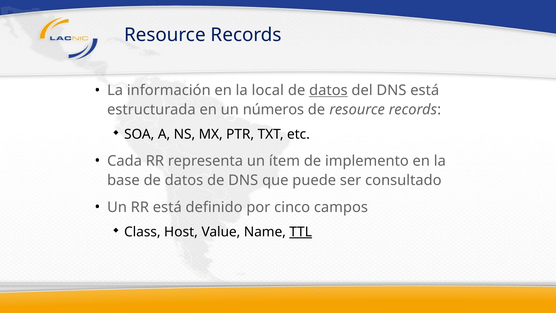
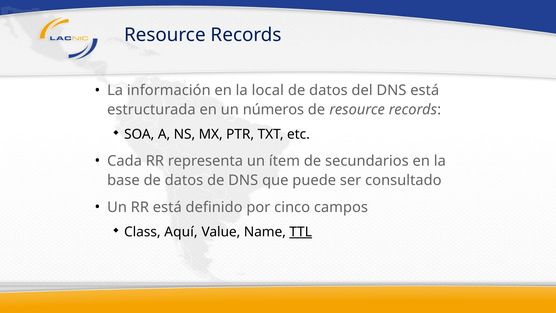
datos at (328, 90) underline: present -> none
implemento: implemento -> secundarios
Host: Host -> Aquí
